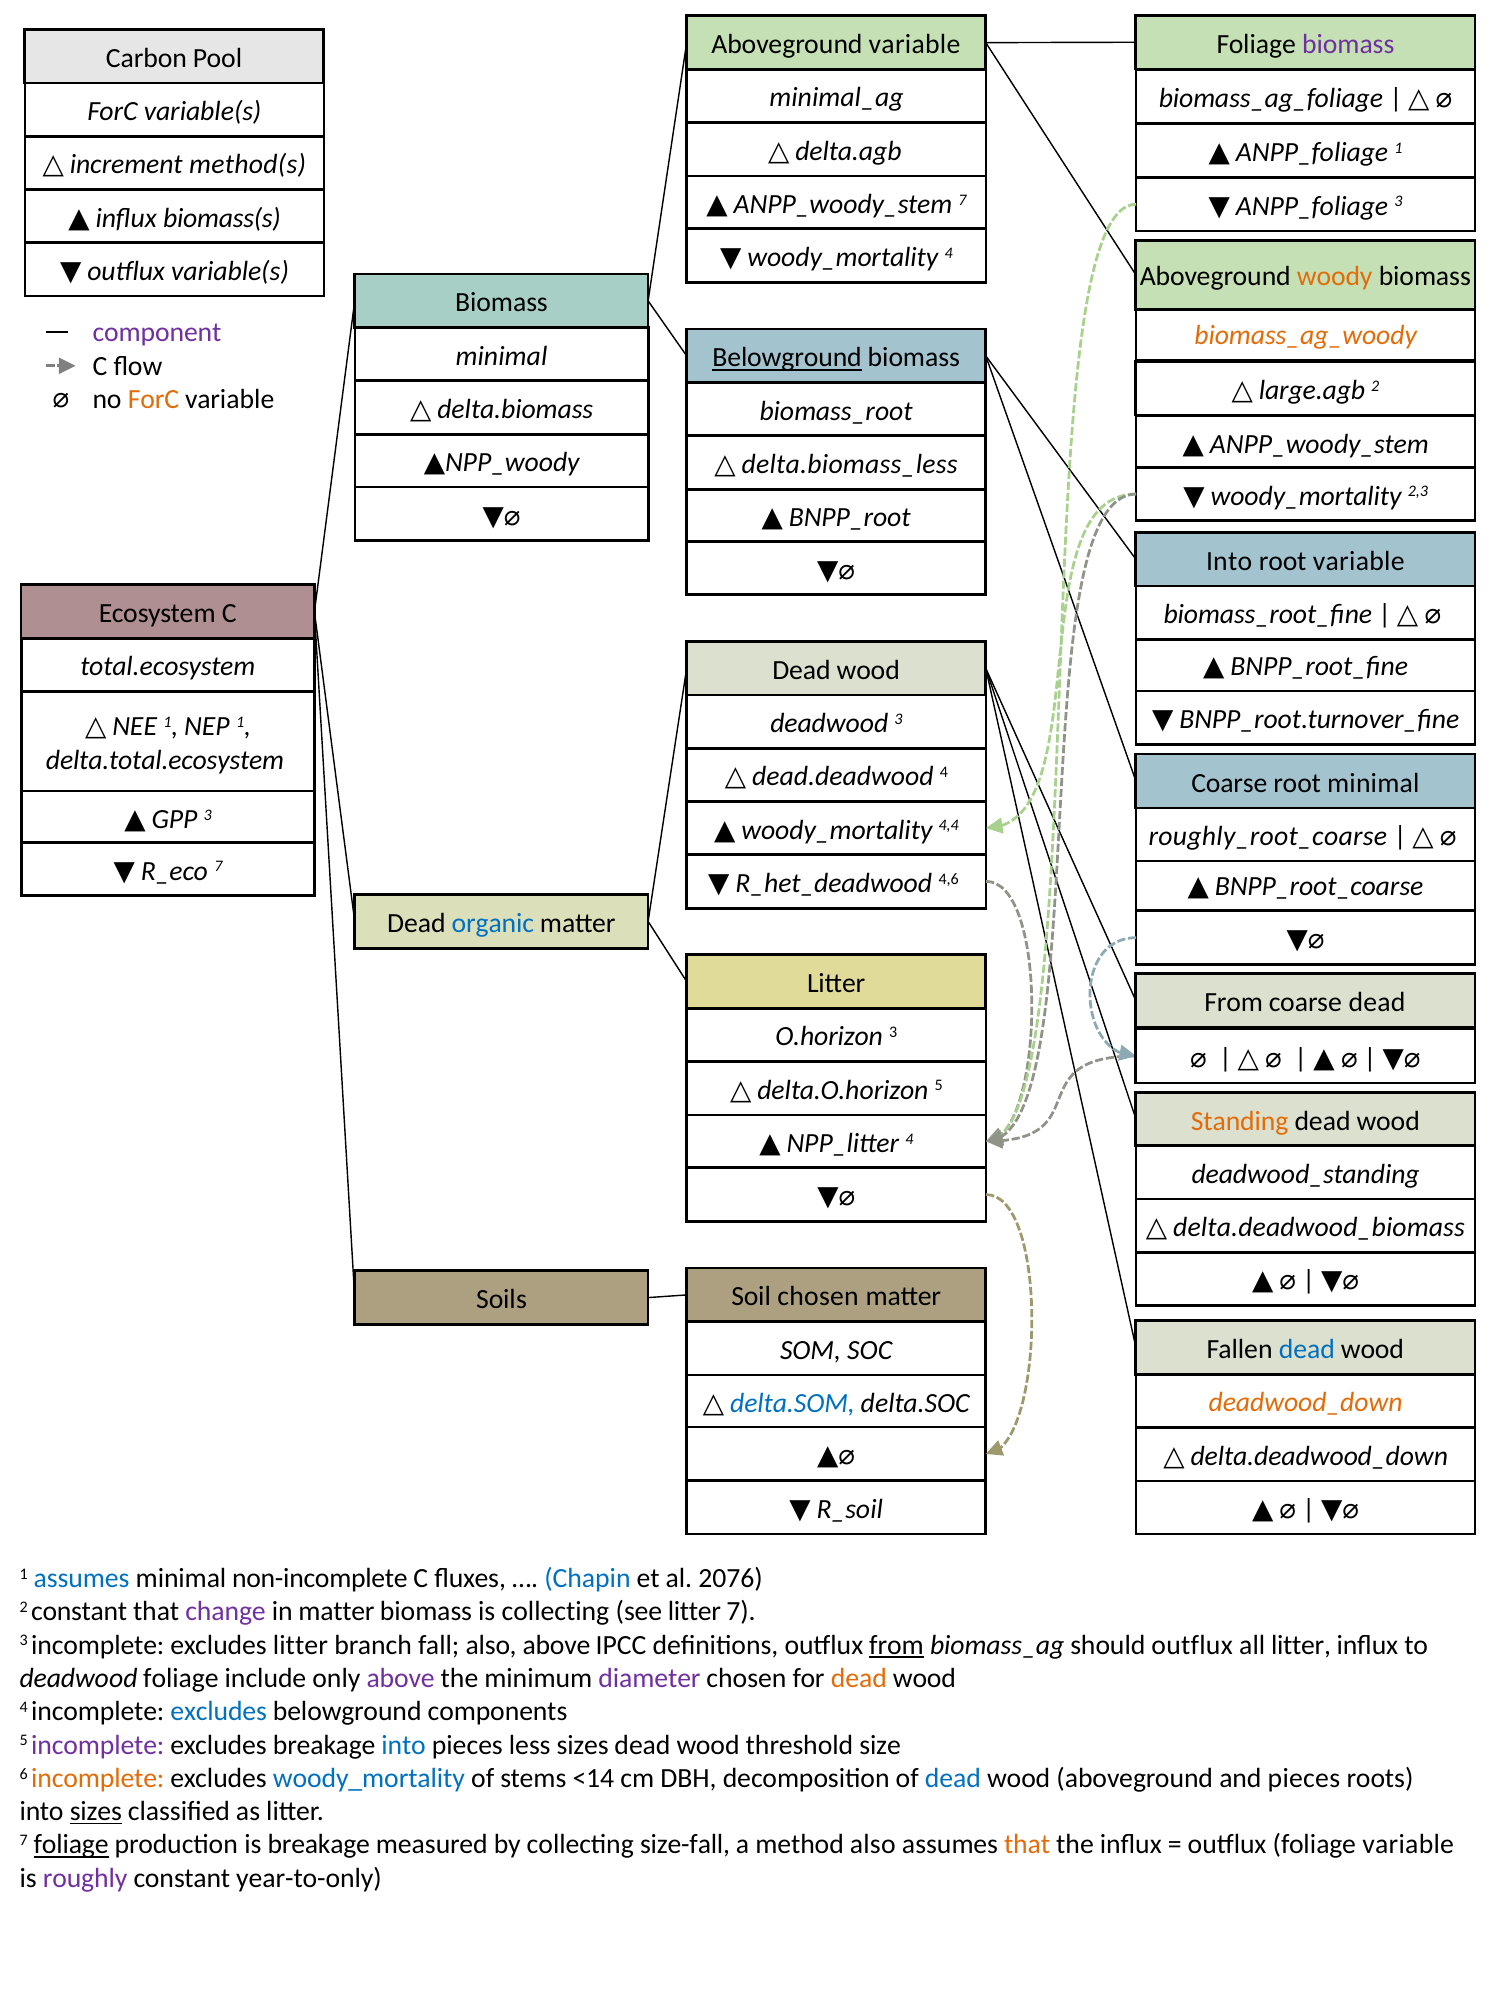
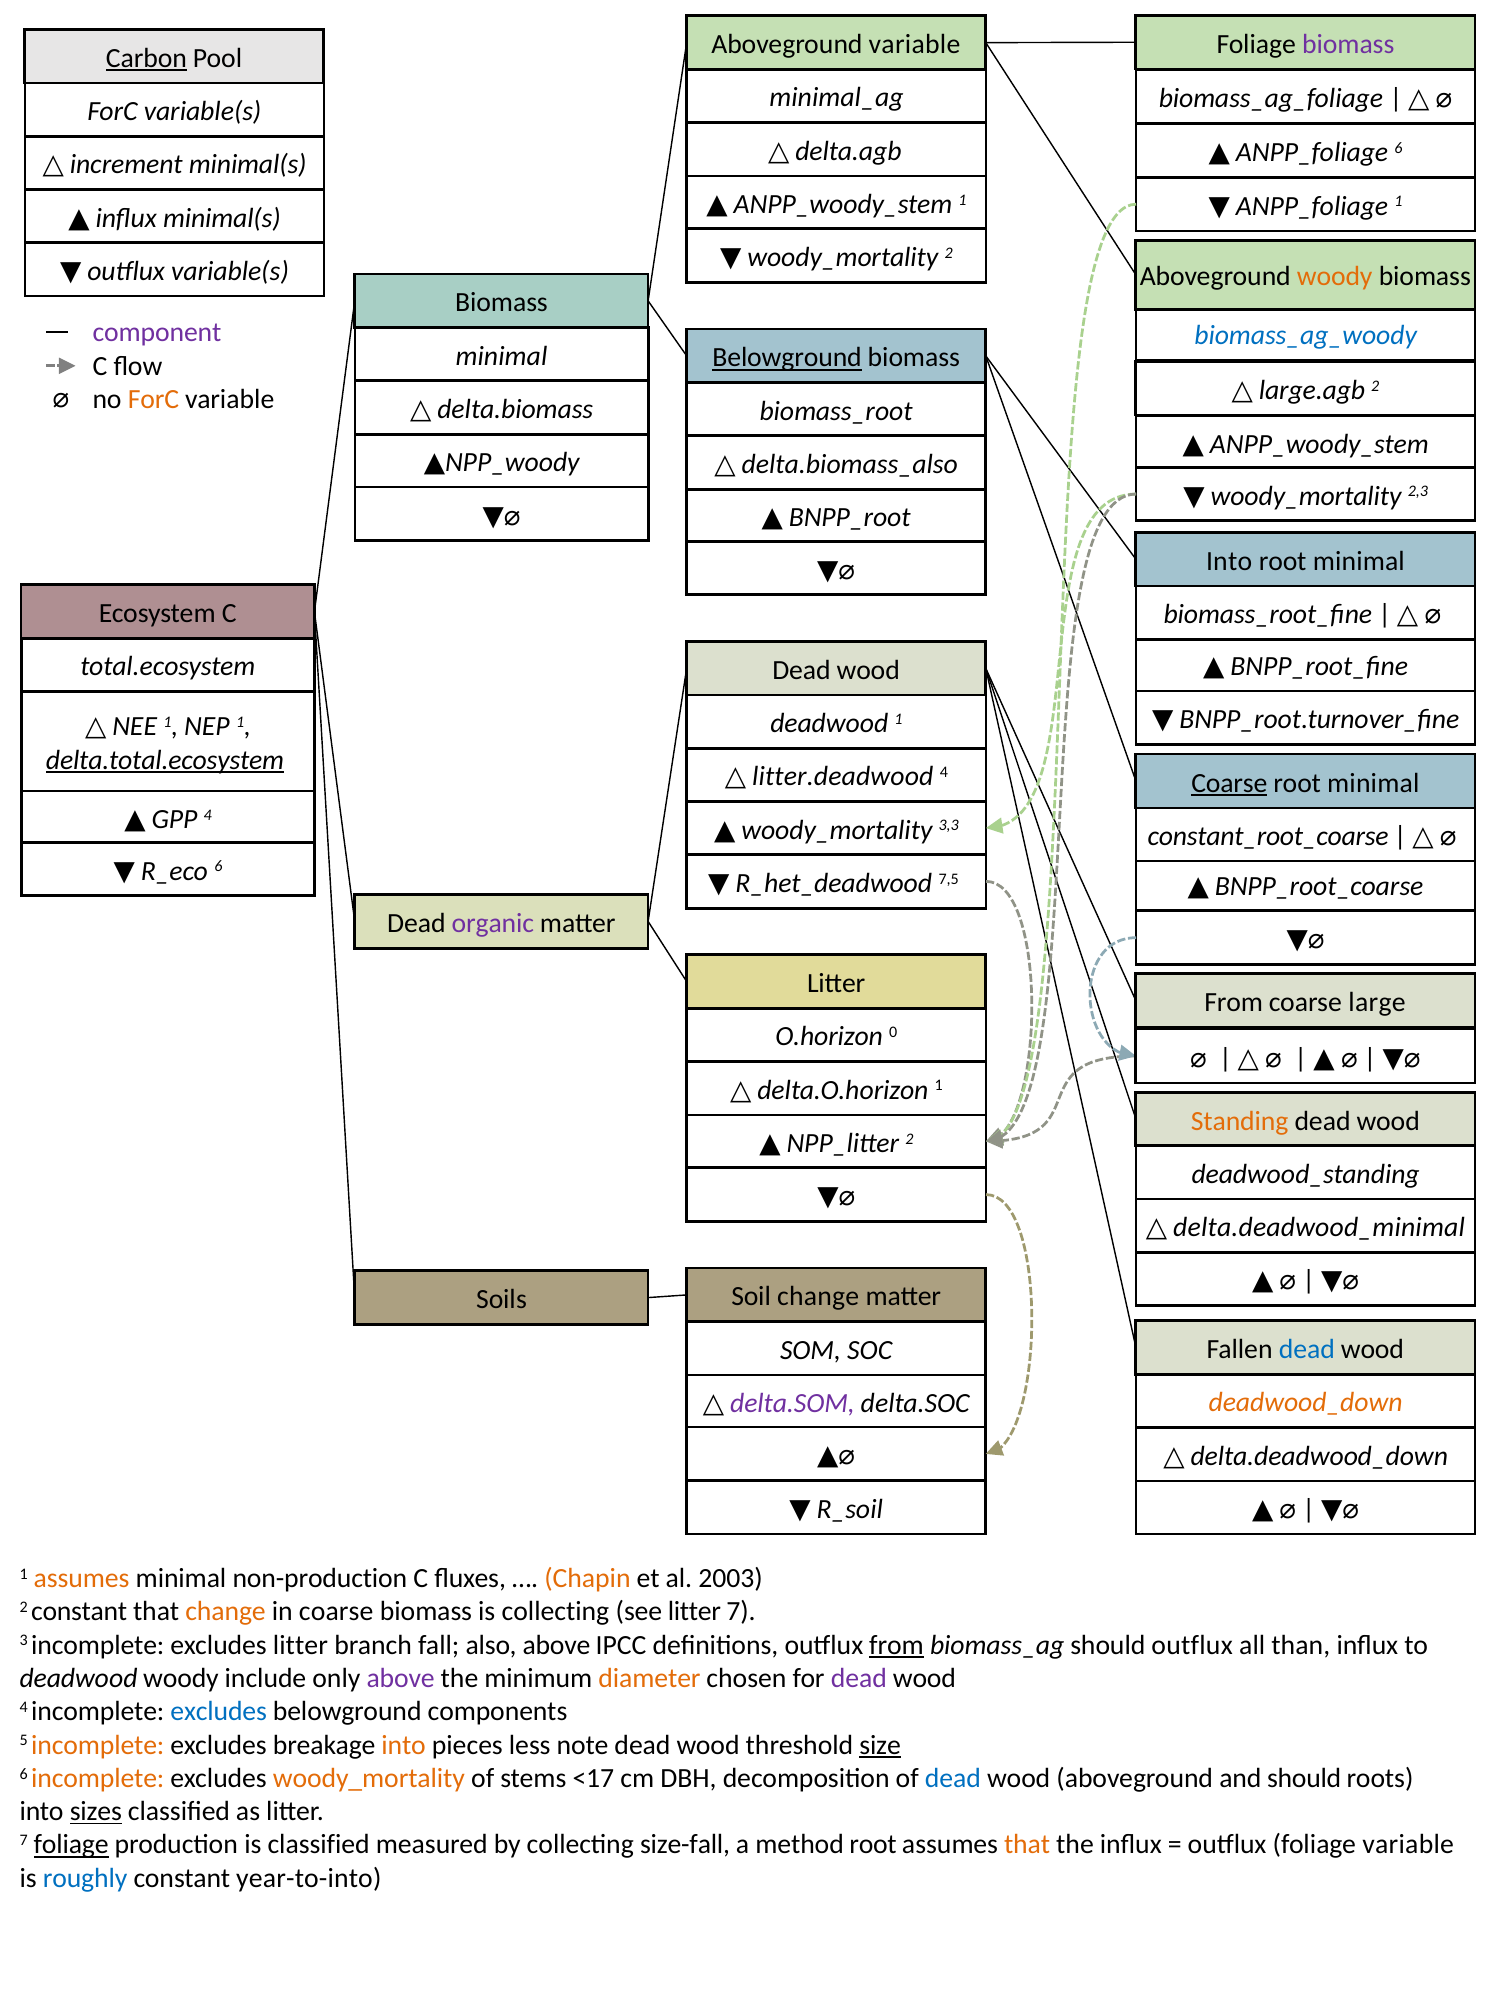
Carbon underline: none -> present
1 at (1399, 148): 1 -> 6
increment method(s: method(s -> minimal(s
7 at (962, 200): 7 -> 1
3 at (1399, 202): 3 -> 1
biomass(s at (222, 218): biomass(s -> minimal(s
4 at (949, 253): 4 -> 2
biomass_ag_woody colour: orange -> blue
delta.biomass_less: delta.biomass_less -> delta.biomass_also
variable at (1359, 561): variable -> minimal
deadwood 3: 3 -> 1
delta.total.ecosystem underline: none -> present
dead.deadwood: dead.deadwood -> litter.deadwood
Coarse at (1229, 783) underline: none -> present
3 at (208, 815): 3 -> 4
4,4: 4,4 -> 3,3
roughly_root_coarse: roughly_root_coarse -> constant_root_coarse
7 at (218, 867): 7 -> 6
4,6: 4,6 -> 7,5
organic colour: blue -> purple
coarse dead: dead -> large
O.horizon 3: 3 -> 0
delta.O.horizon 5: 5 -> 1
4 at (909, 1139): 4 -> 2
delta.deadwood_biomass: delta.deadwood_biomass -> delta.deadwood_minimal
Soil chosen: chosen -> change
delta.SOM colour: blue -> purple
assumes at (82, 1579) colour: blue -> orange
non-incomplete: non-incomplete -> non-production
Chapin colour: blue -> orange
2076: 2076 -> 2003
change at (226, 1612) colour: purple -> orange
in matter: matter -> coarse
all litter: litter -> than
deadwood foliage: foliage -> woody
diameter colour: purple -> orange
dead at (859, 1679) colour: orange -> purple
incomplete at (98, 1746) colour: purple -> orange
into at (404, 1746) colour: blue -> orange
less sizes: sizes -> note
size underline: none -> present
woody_mortality colour: blue -> orange
<14: <14 -> <17
and pieces: pieces -> should
is breakage: breakage -> classified
method also: also -> root
roughly colour: purple -> blue
year-to-only: year-to-only -> year-to-into
